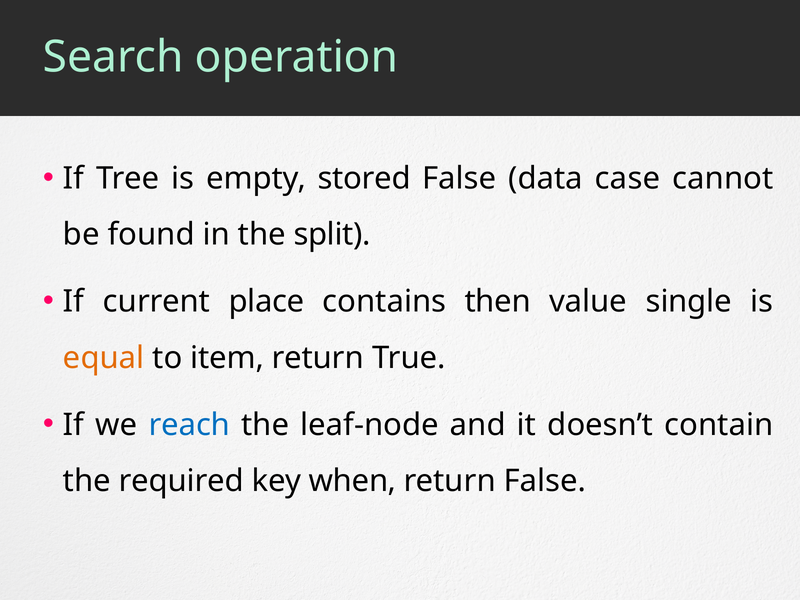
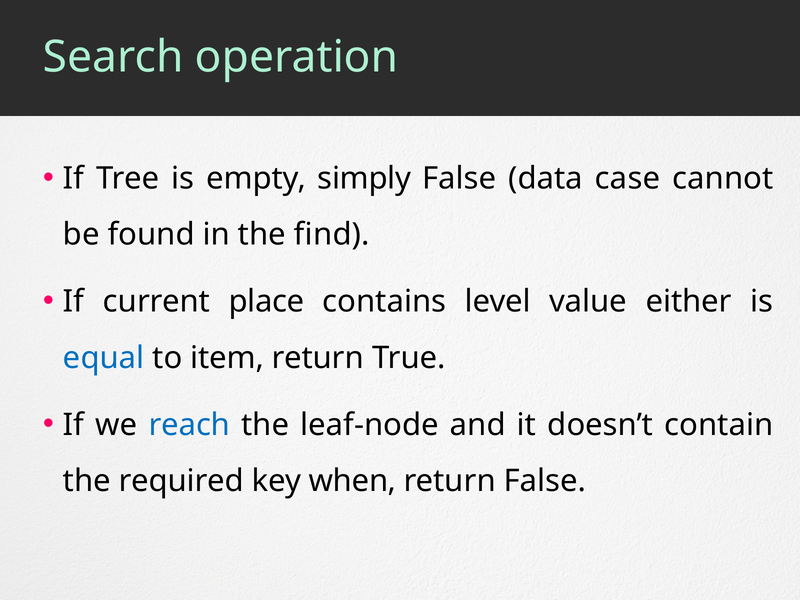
stored: stored -> simply
split: split -> find
then: then -> level
single: single -> either
equal colour: orange -> blue
